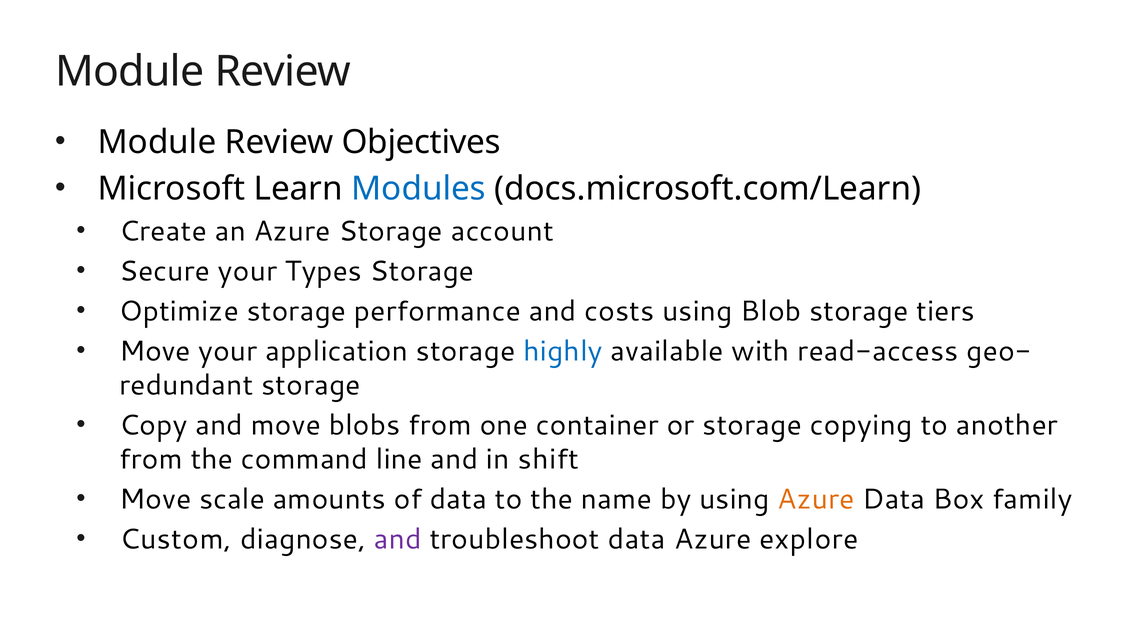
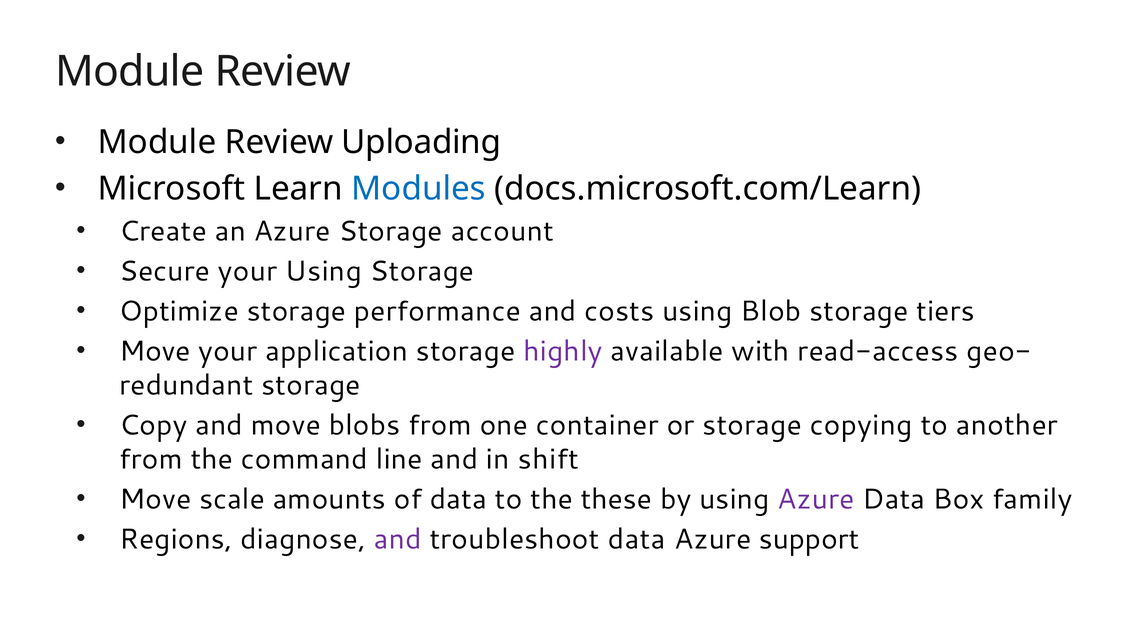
Objectives: Objectives -> Uploading
your Types: Types -> Using
highly colour: blue -> purple
name: name -> these
Azure at (816, 499) colour: orange -> purple
Custom: Custom -> Regions
explore: explore -> support
